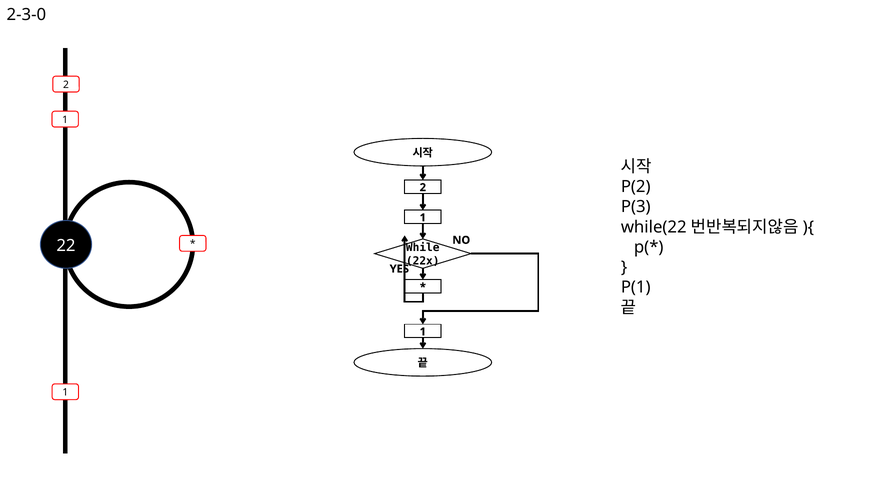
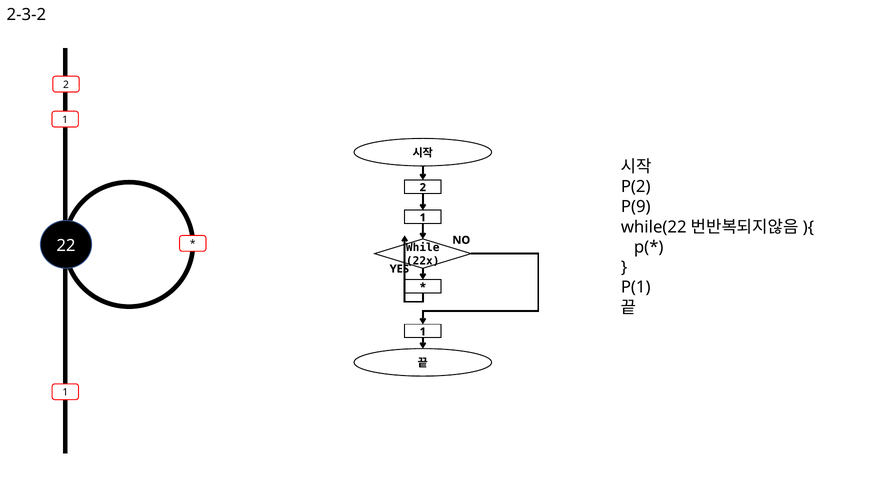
2-3-0: 2-3-0 -> 2-3-2
P(3: P(3 -> P(9
